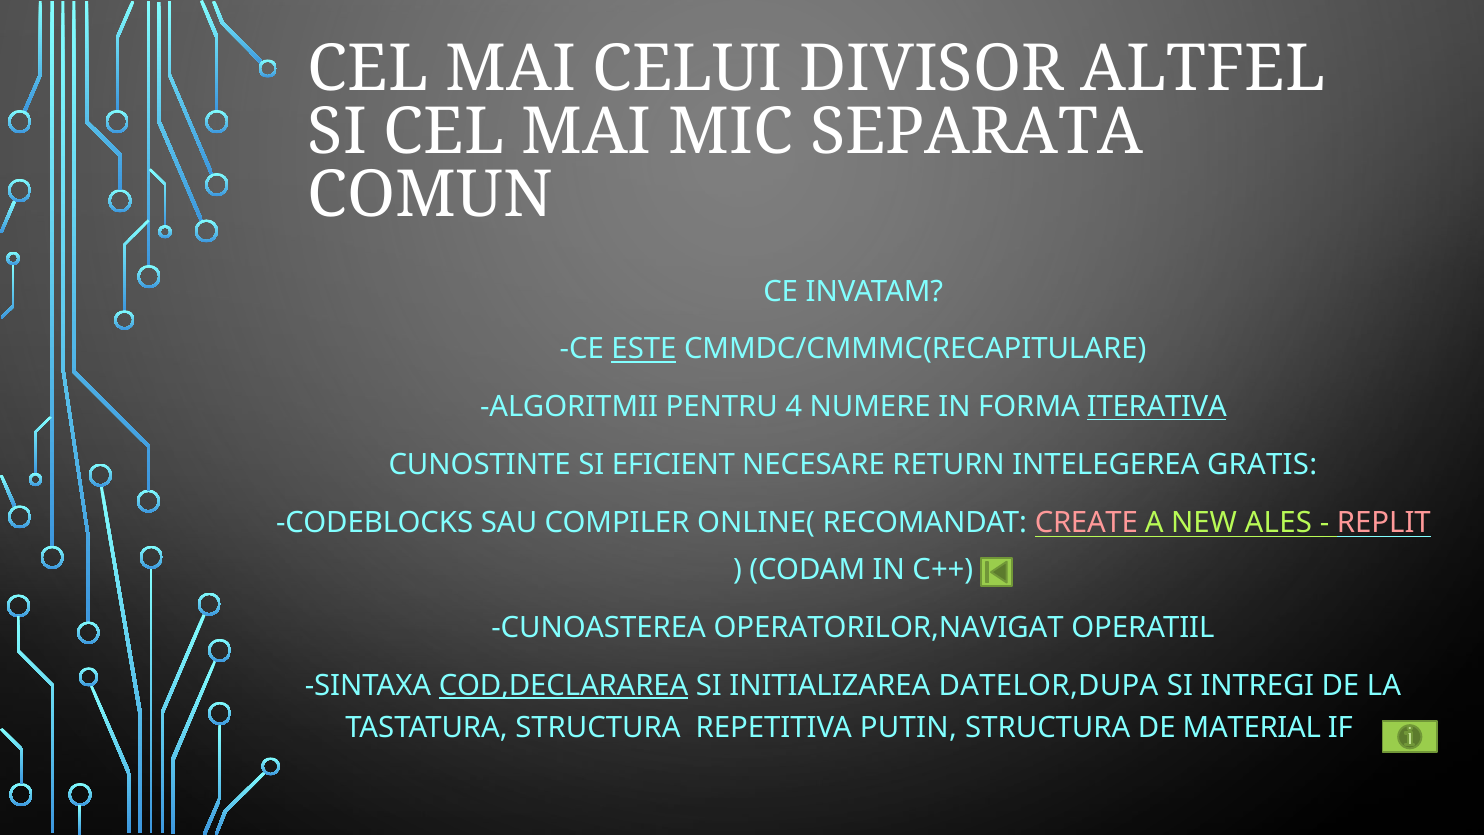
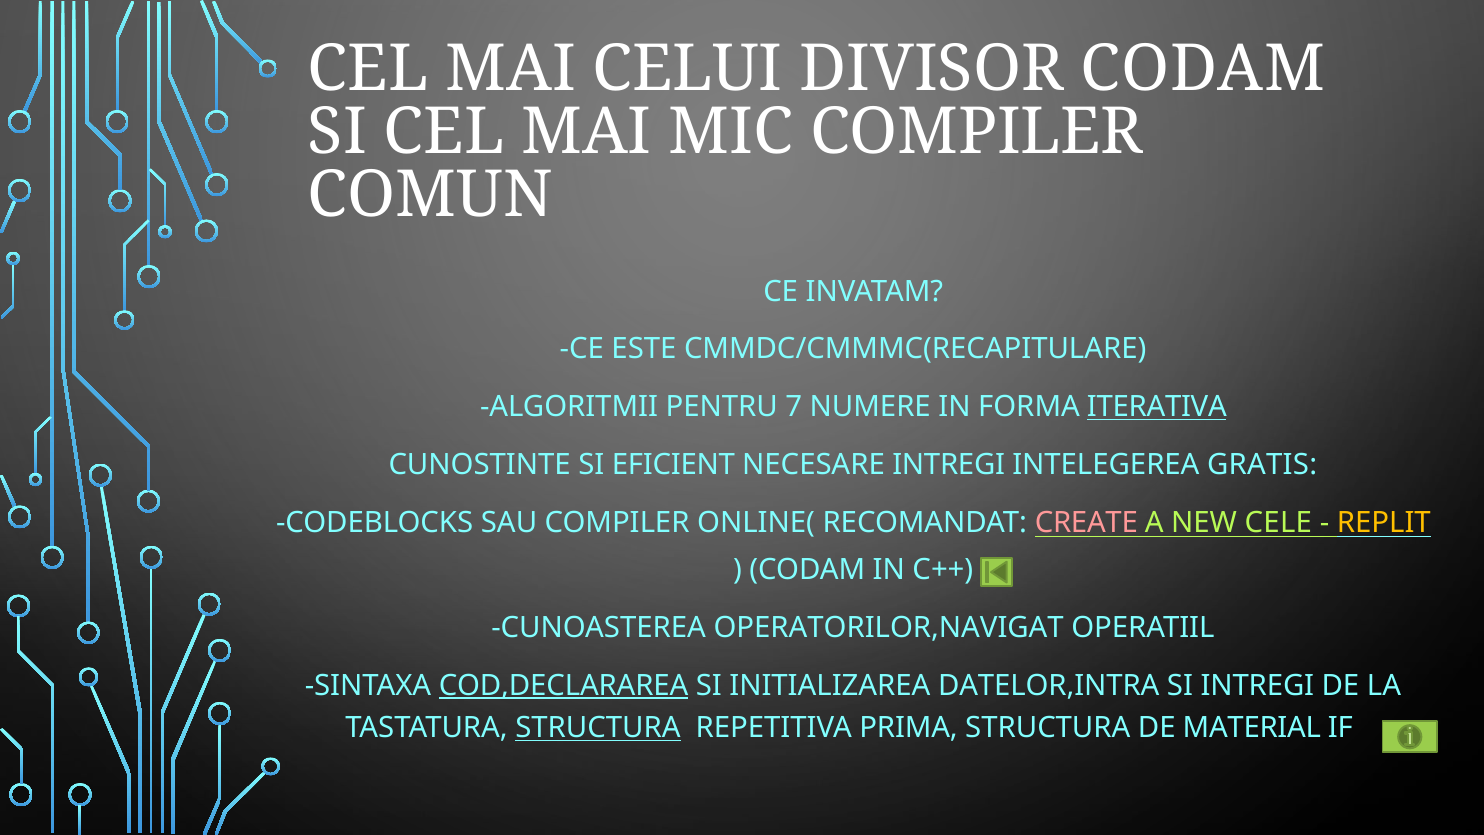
DIVISOR ALTFEL: ALTFEL -> CODAM
MIC SEPARATA: SEPARATA -> COMPILER
ESTE underline: present -> none
4: 4 -> 7
NECESARE RETURN: RETURN -> INTREGI
ALES: ALES -> CELE
REPLIT colour: pink -> yellow
DATELOR,DUPA: DATELOR,DUPA -> DATELOR,INTRA
STRUCTURA at (598, 728) underline: none -> present
PUTIN: PUTIN -> PRIMA
